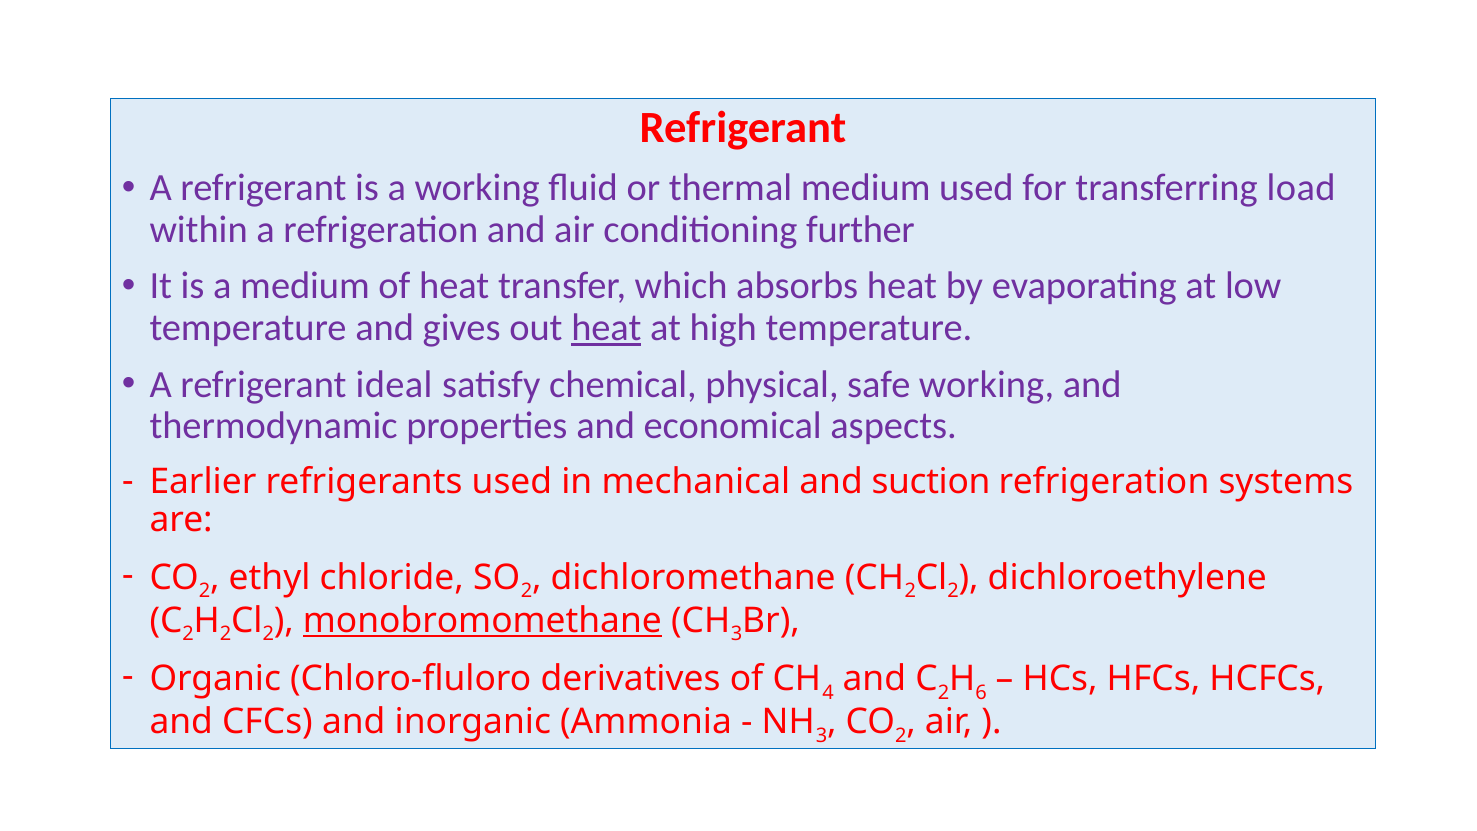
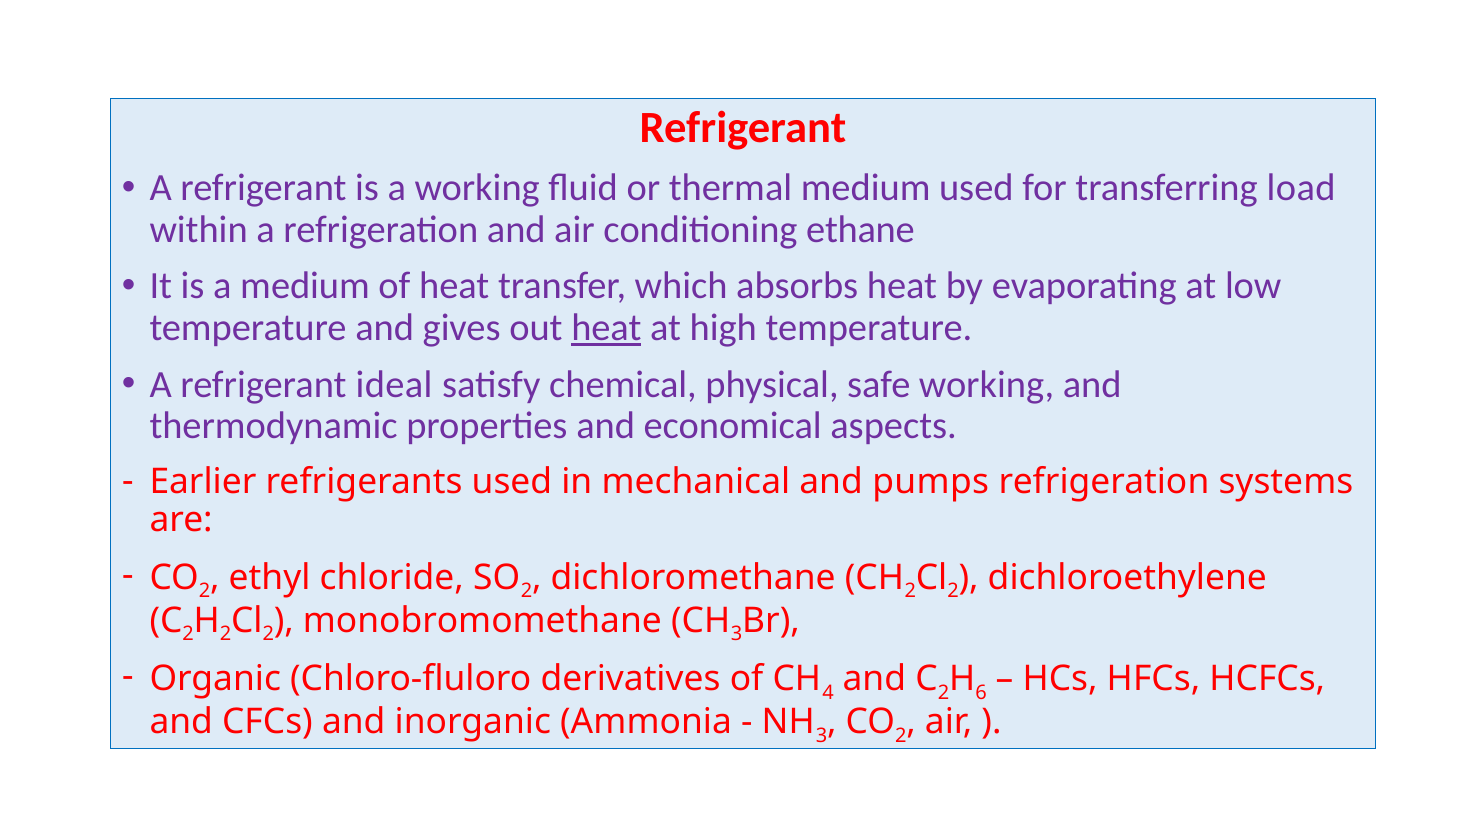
further: further -> ethane
suction: suction -> pumps
monobromomethane underline: present -> none
